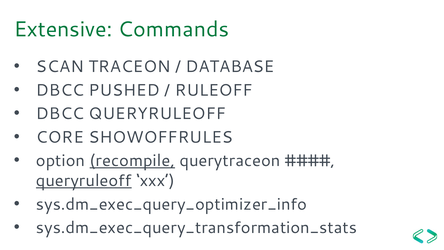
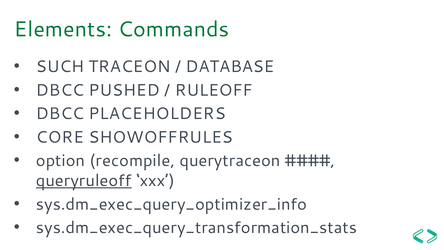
Extensive: Extensive -> Elements
SCAN: SCAN -> SUCH
DBCC QUERYRULEOFF: QUERYRULEOFF -> PLACEHOLDERS
recompile underline: present -> none
